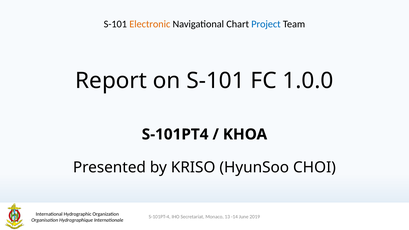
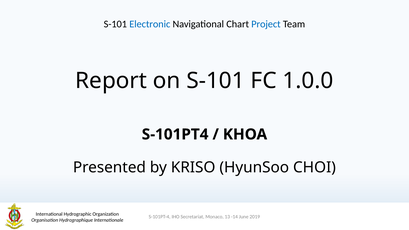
Electronic colour: orange -> blue
